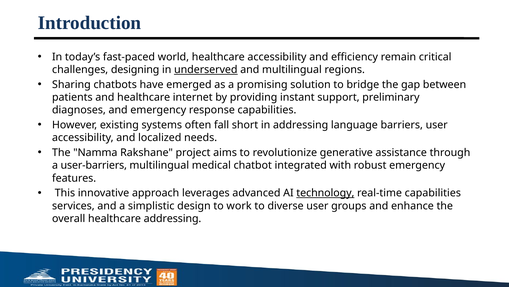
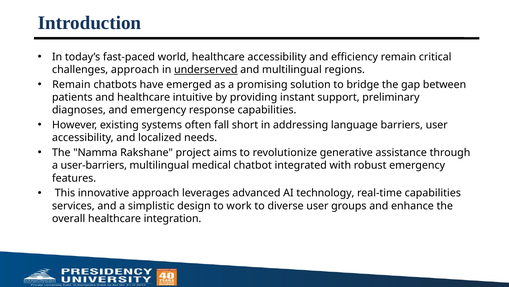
challenges designing: designing -> approach
Sharing at (71, 84): Sharing -> Remain
internet: internet -> intuitive
technology underline: present -> none
healthcare addressing: addressing -> integration
